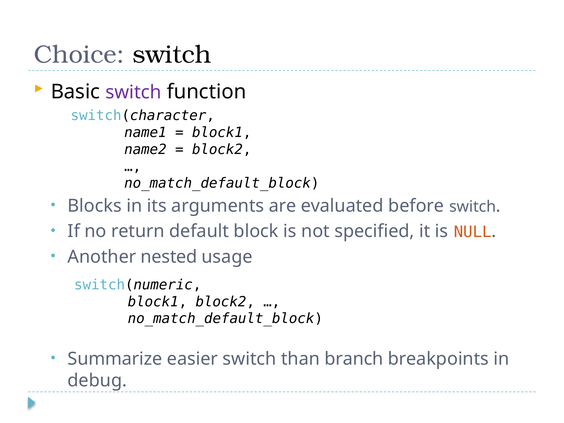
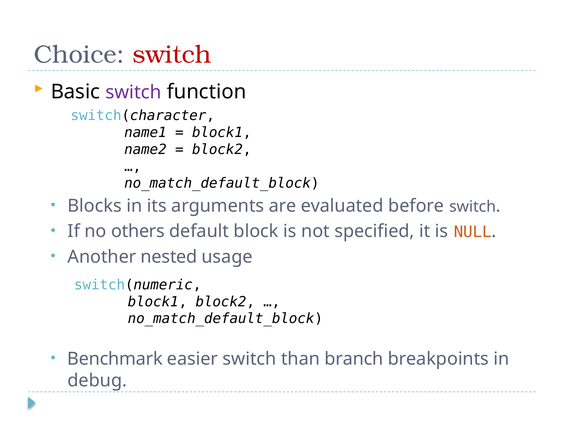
switch at (172, 54) colour: black -> red
return: return -> others
Summarize: Summarize -> Benchmark
